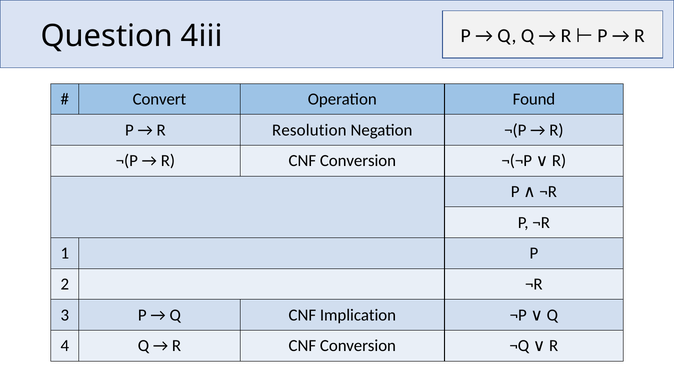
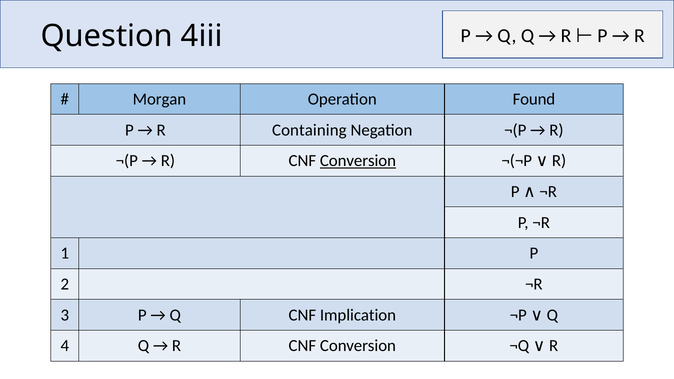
Convert: Convert -> Morgan
Resolution: Resolution -> Containing
Conversion at (358, 161) underline: none -> present
